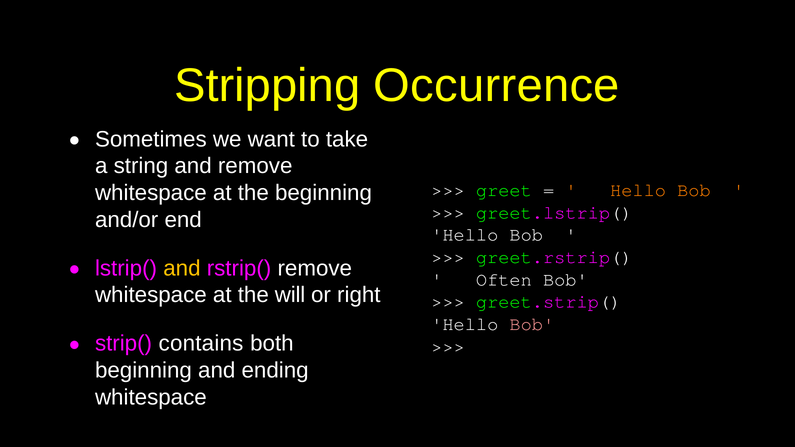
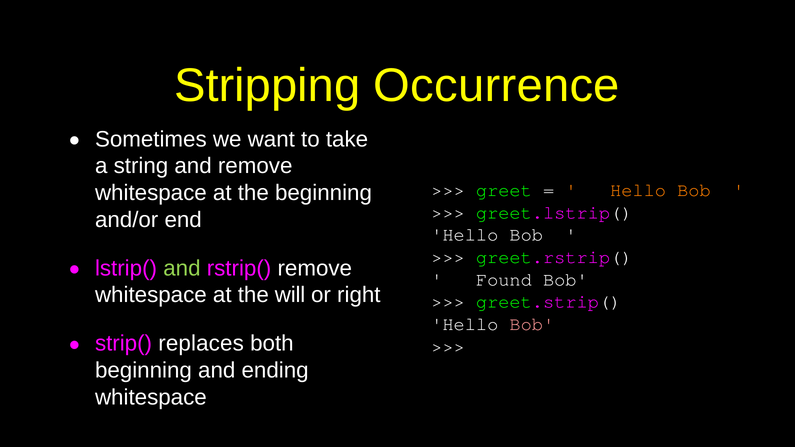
and at (182, 268) colour: yellow -> light green
Often: Often -> Found
contains: contains -> replaces
